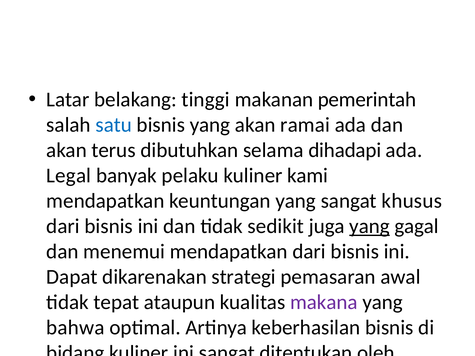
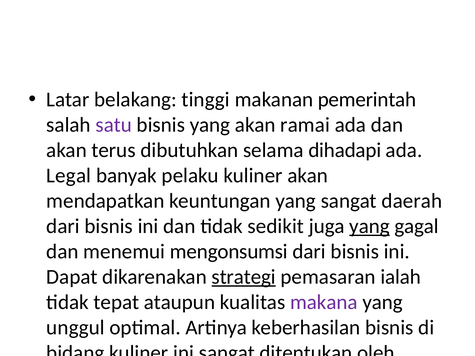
satu colour: blue -> purple
kuliner kami: kami -> akan
khusus: khusus -> daerah
menemui mendapatkan: mendapatkan -> mengonsumsi
strategi at (244, 277) underline: none -> present
awal: awal -> ialah
bahwa: bahwa -> unggul
